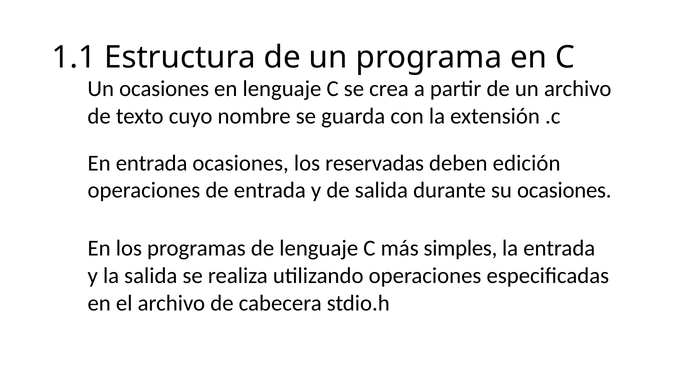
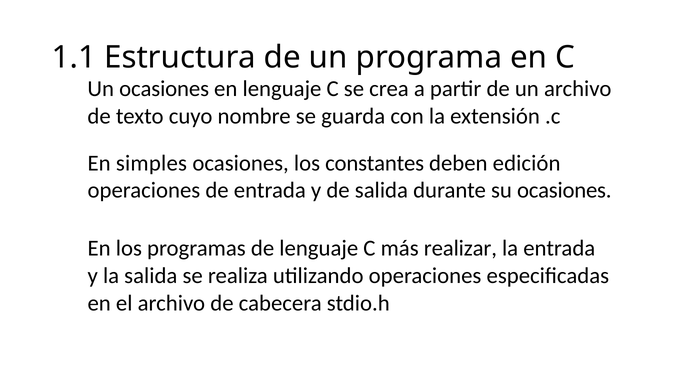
En entrada: entrada -> simples
reservadas: reservadas -> constantes
simples: simples -> realizar
